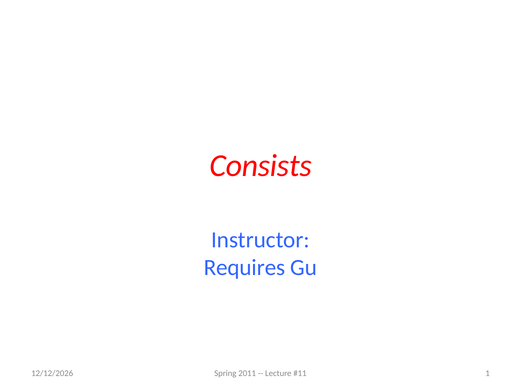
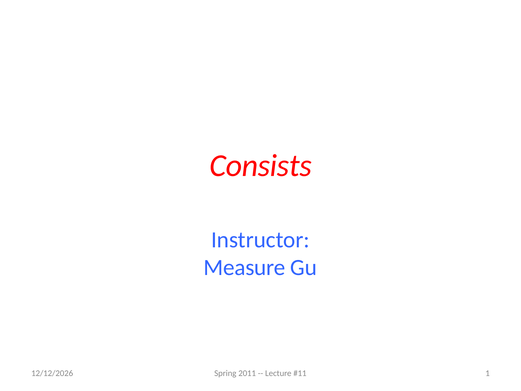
Requires: Requires -> Measure
